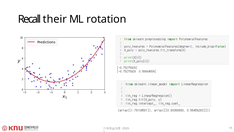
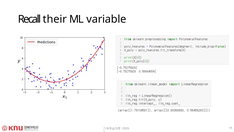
rotation: rotation -> variable
